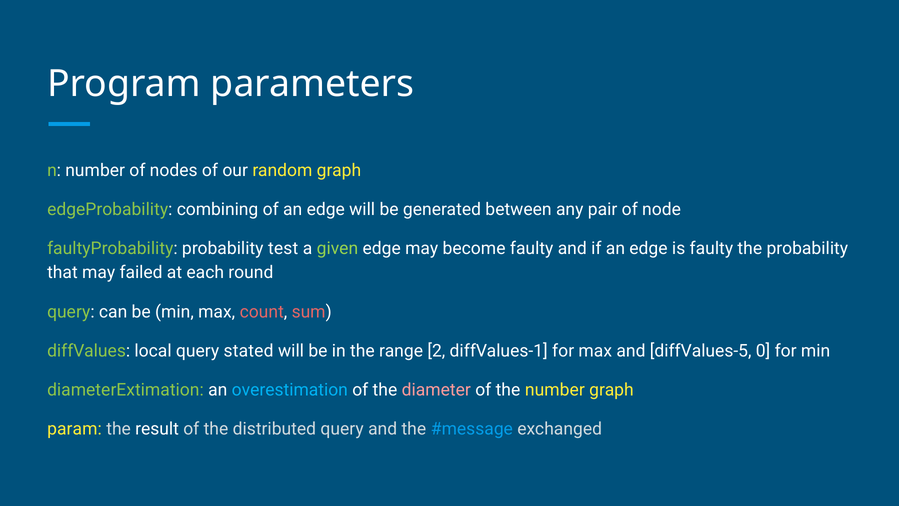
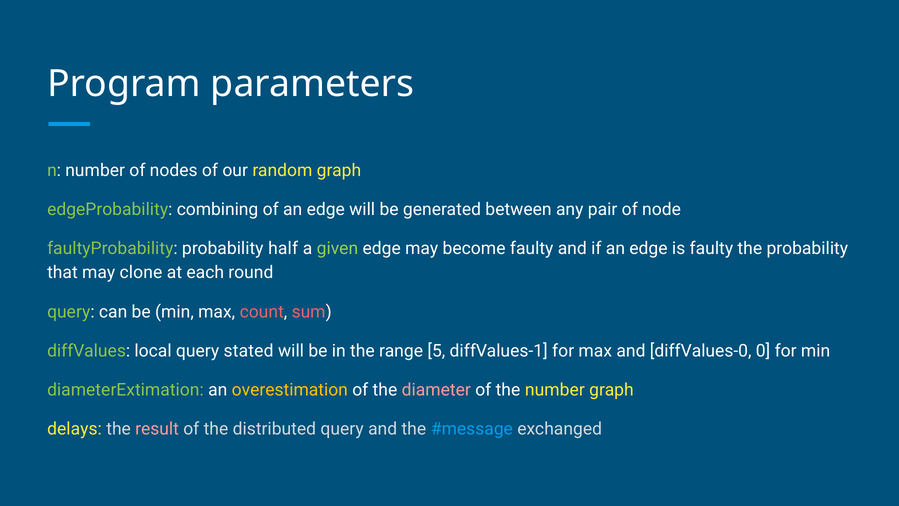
test: test -> half
failed: failed -> clone
2: 2 -> 5
diffValues-5: diffValues-5 -> diffValues-0
overestimation colour: light blue -> yellow
param: param -> delays
result colour: white -> pink
